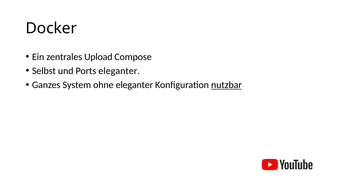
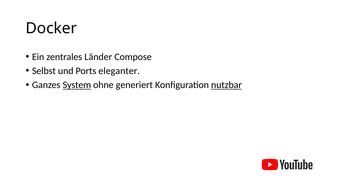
Upload: Upload -> Länder
System underline: none -> present
ohne eleganter: eleganter -> generiert
